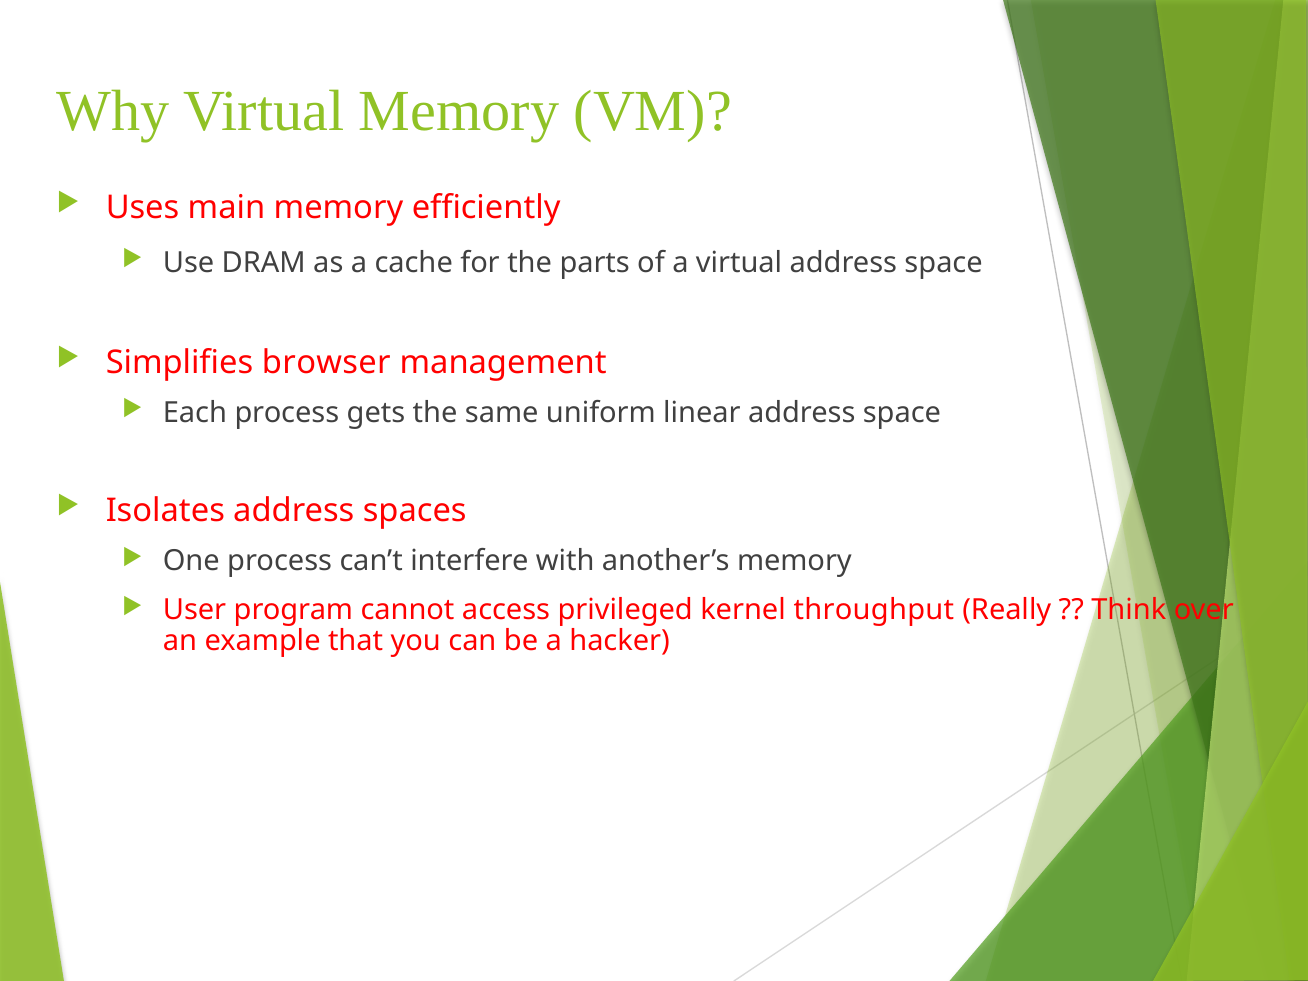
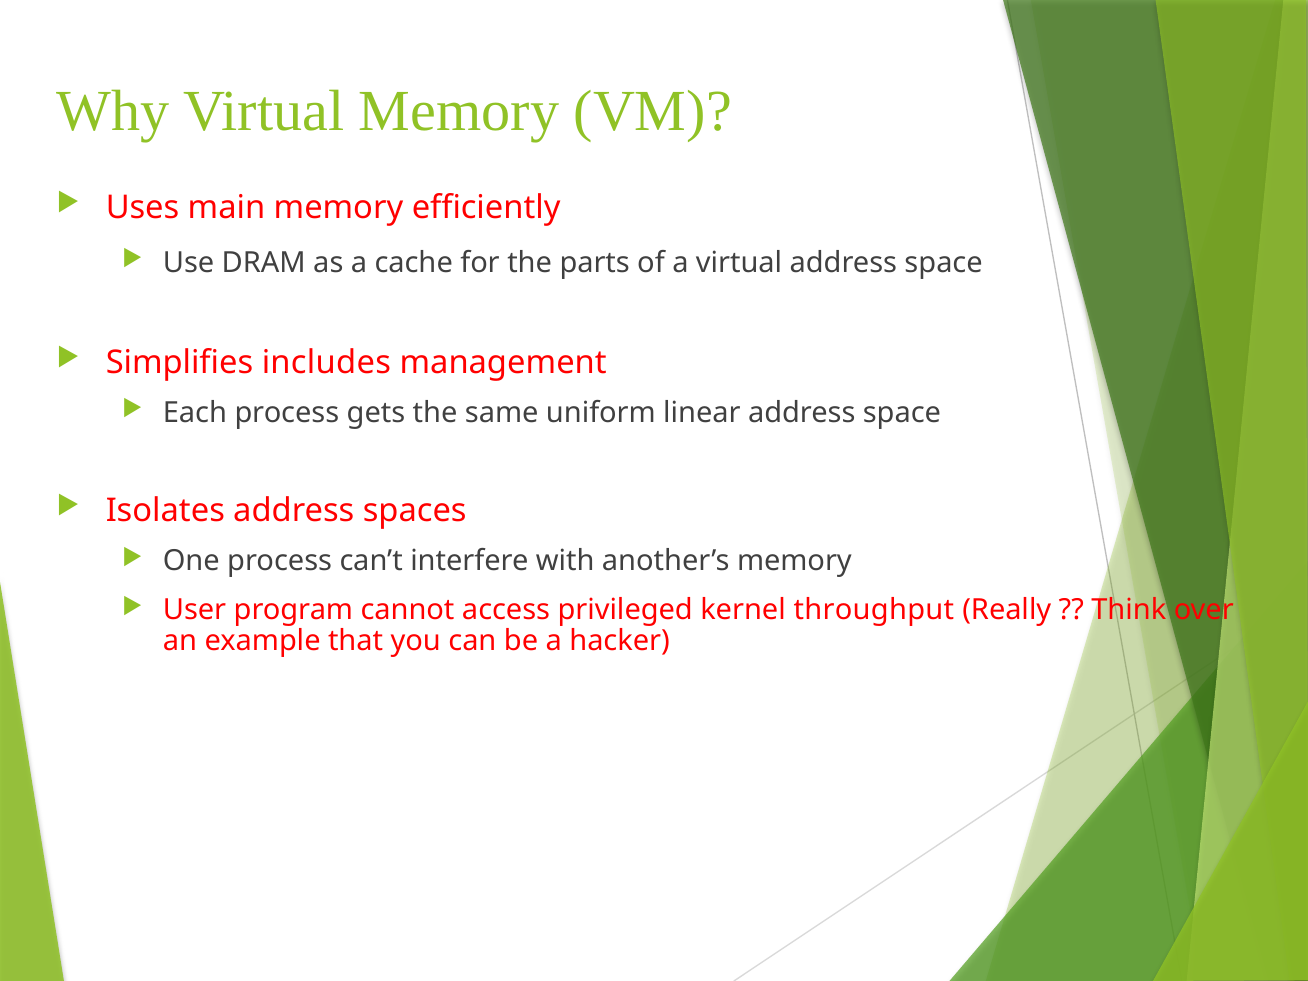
browser: browser -> includes
